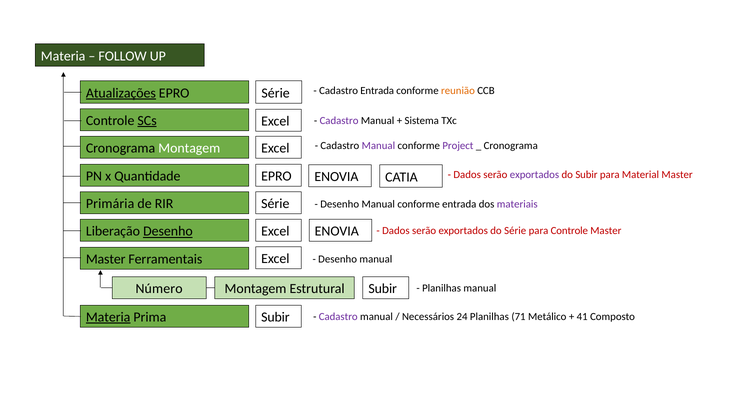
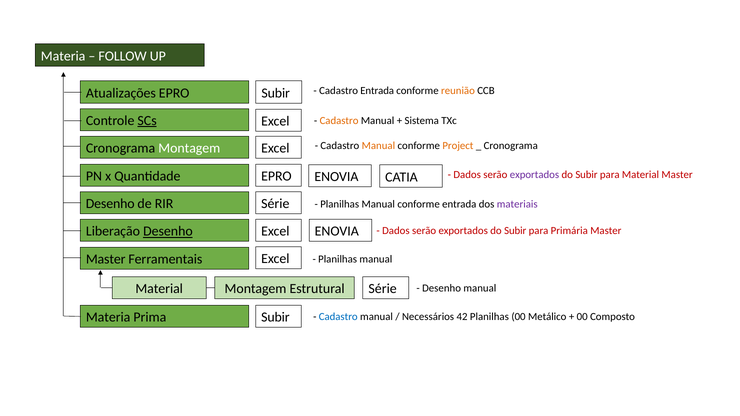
Atualizações underline: present -> none
EPRO Série: Série -> Subir
Cadastro at (339, 121) colour: purple -> orange
Manual at (378, 146) colour: purple -> orange
Project colour: purple -> orange
Primária at (110, 204): Primária -> Desenho
Desenho at (340, 204): Desenho -> Planilhas
Série at (515, 231): Série -> Subir
para Controle: Controle -> Primária
Desenho at (338, 259): Desenho -> Planilhas
Número at (159, 289): Número -> Material
Estrutural Subir: Subir -> Série
Planilhas at (442, 288): Planilhas -> Desenho
Materia at (108, 317) underline: present -> none
Cadastro at (338, 317) colour: purple -> blue
24: 24 -> 42
Planilhas 71: 71 -> 00
41 at (582, 317): 41 -> 00
